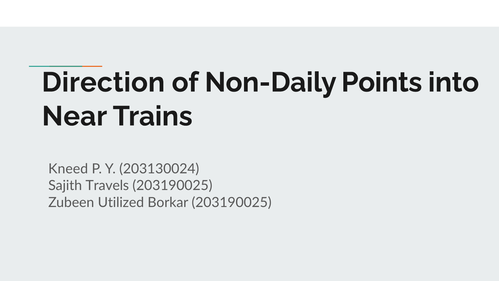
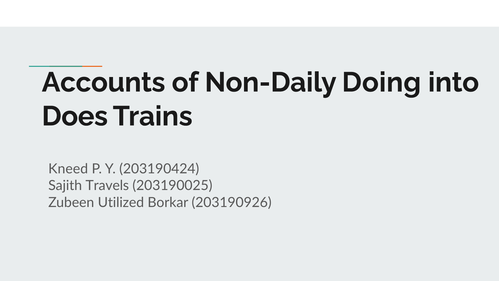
Direction: Direction -> Accounts
Points: Points -> Doing
Near: Near -> Does
203130024: 203130024 -> 203190424
Borkar 203190025: 203190025 -> 203190926
